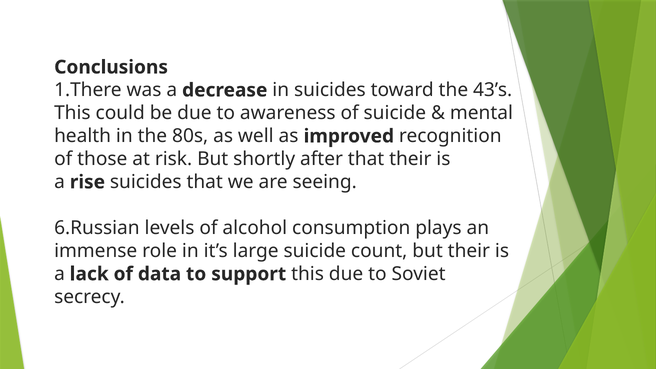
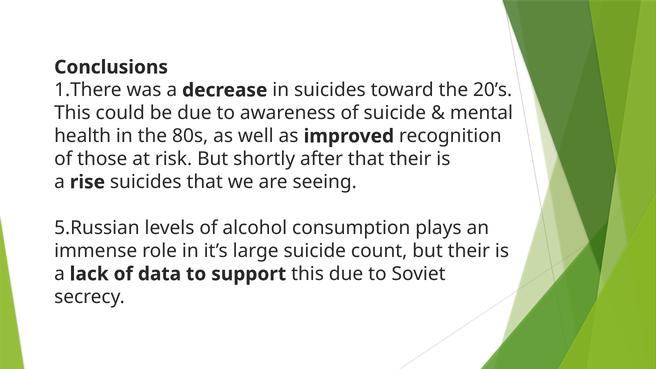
43’s: 43’s -> 20’s
6.Russian: 6.Russian -> 5.Russian
